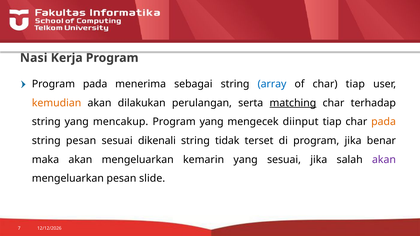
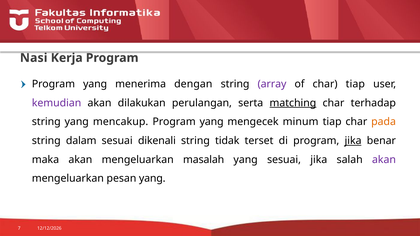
pada at (95, 84): pada -> yang
sebagai: sebagai -> dengan
array colour: blue -> purple
kemudian colour: orange -> purple
diinput: diinput -> minum
string pesan: pesan -> dalam
jika at (353, 141) underline: none -> present
kemarin: kemarin -> masalah
pesan slide: slide -> yang
